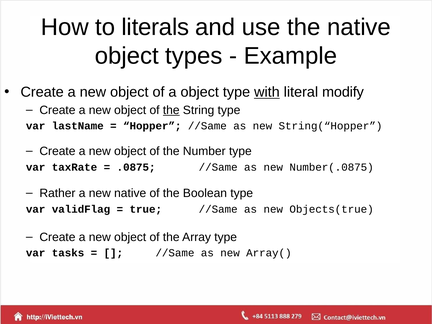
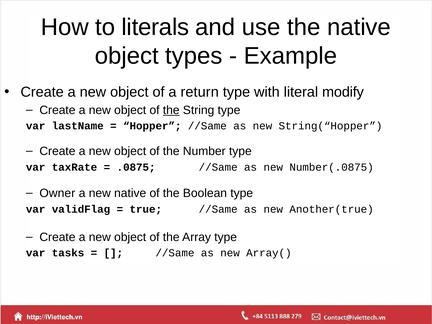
a object: object -> return
with underline: present -> none
Rather: Rather -> Owner
Objects(true: Objects(true -> Another(true
